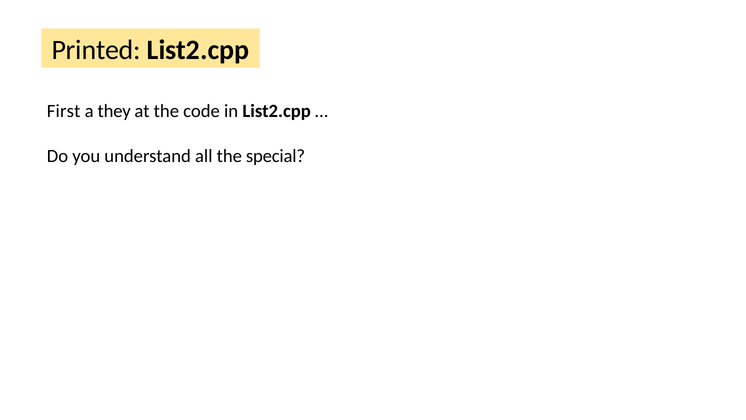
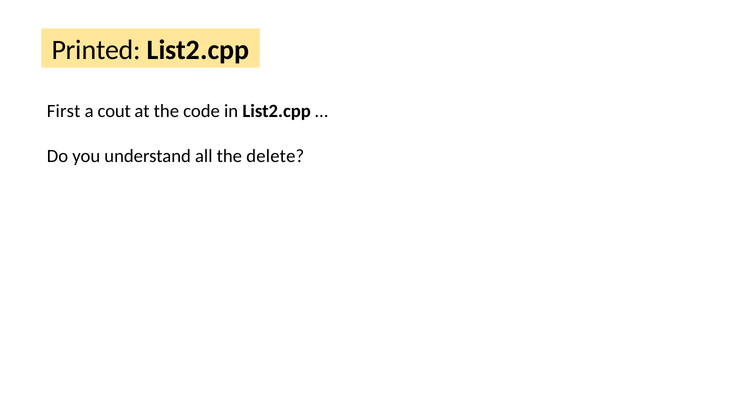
they: they -> cout
special: special -> delete
